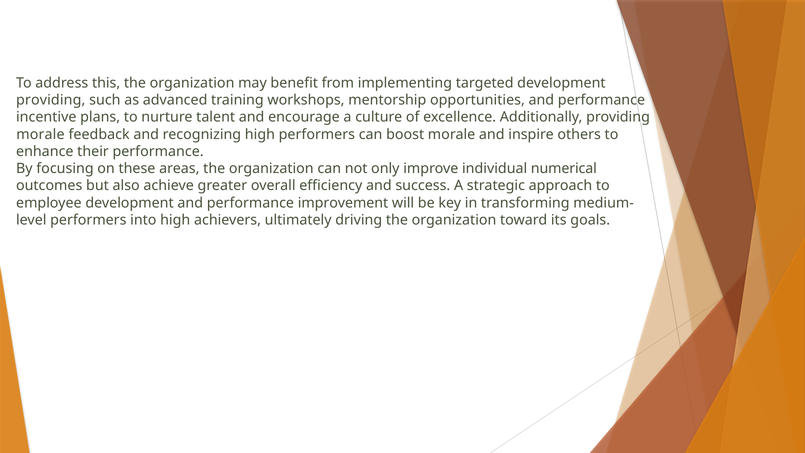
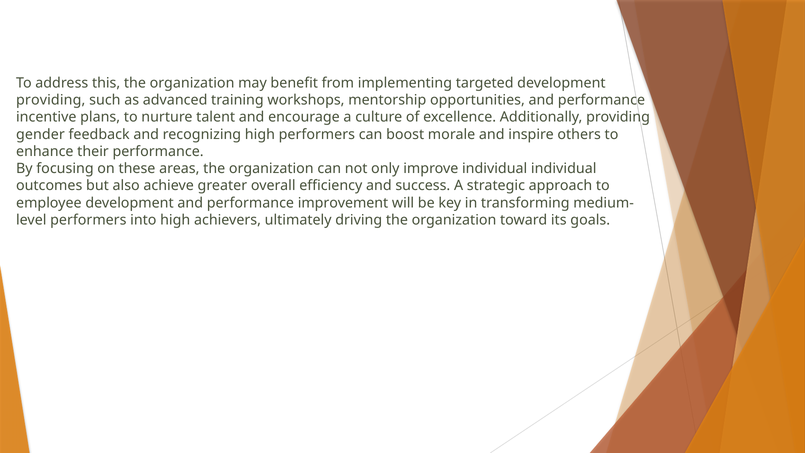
morale at (40, 134): morale -> gender
individual numerical: numerical -> individual
